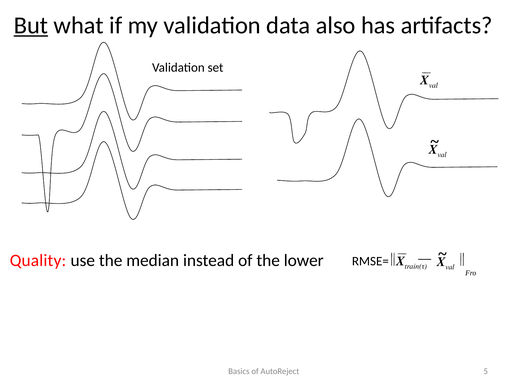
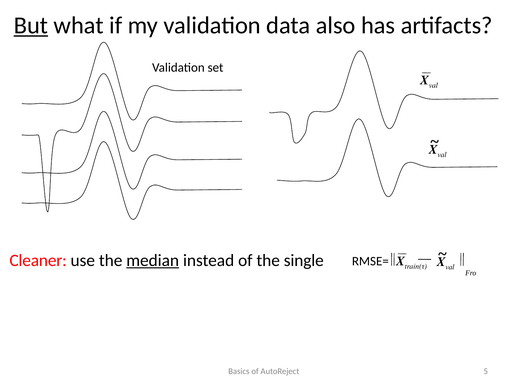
Quality: Quality -> Cleaner
median underline: none -> present
lower: lower -> single
